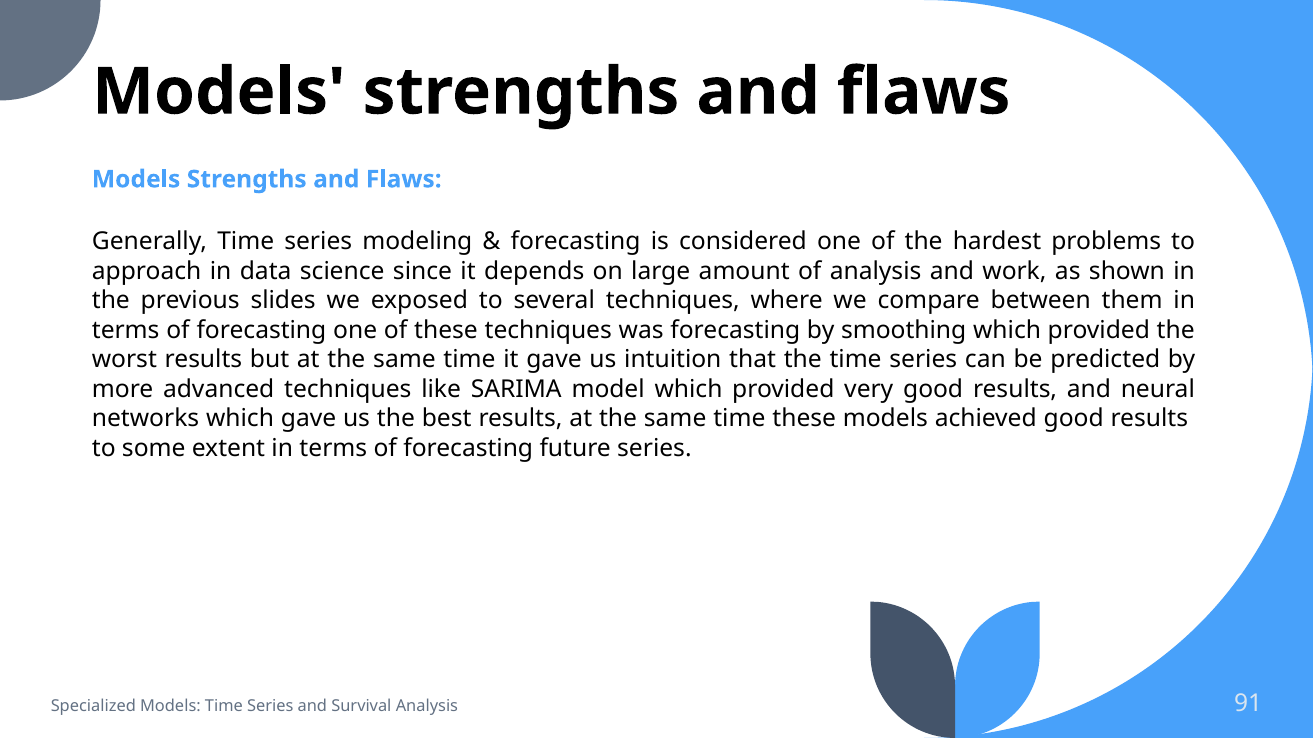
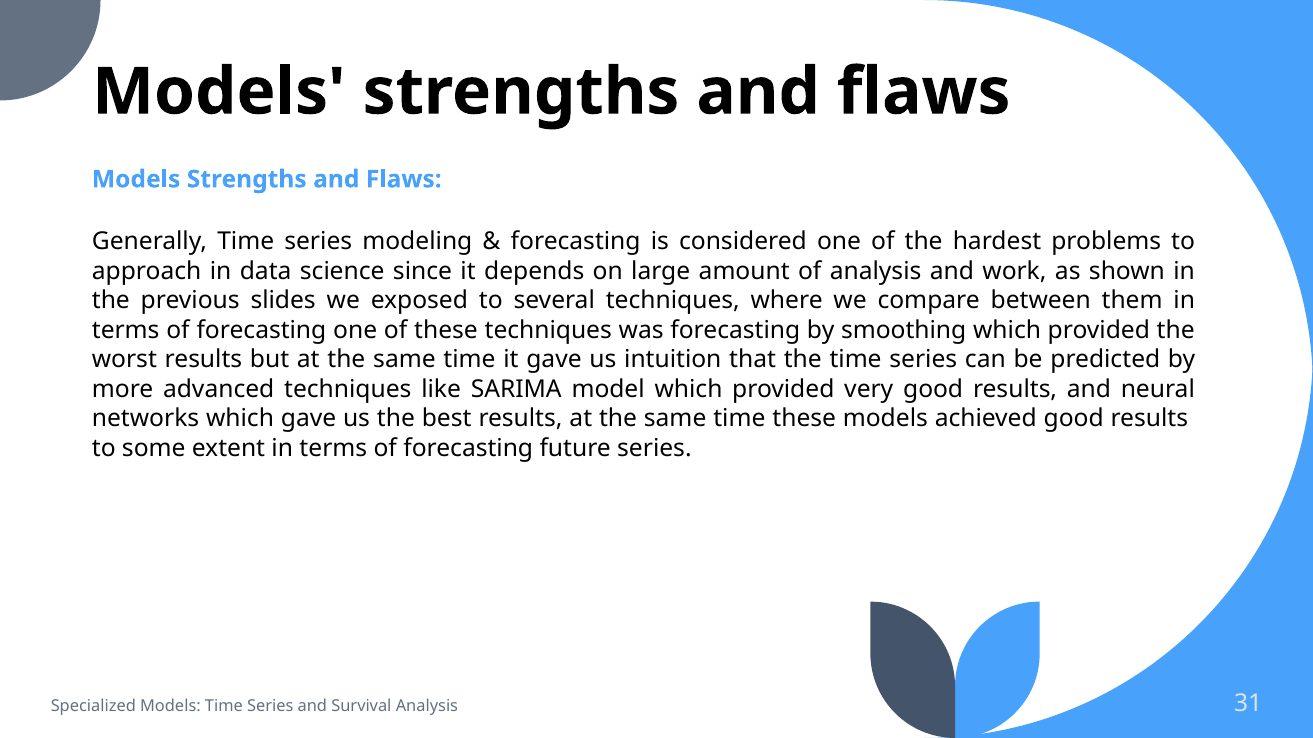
91: 91 -> 31
